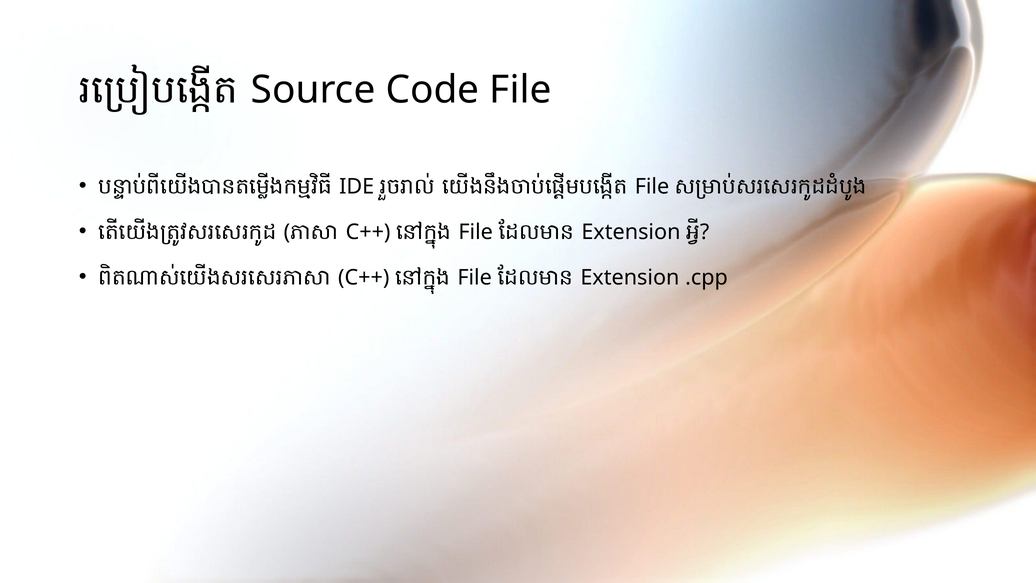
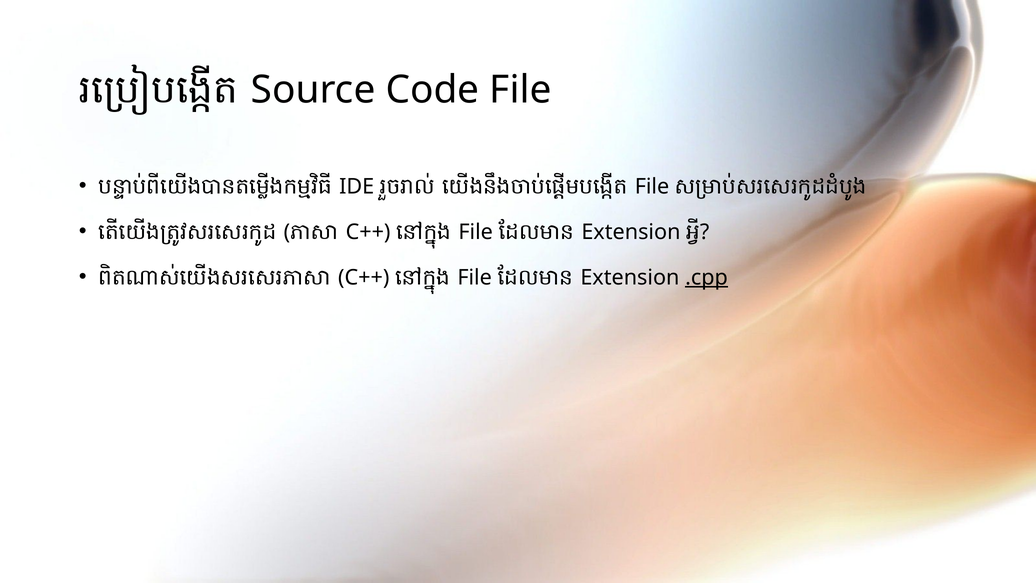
.cpp underline: none -> present
